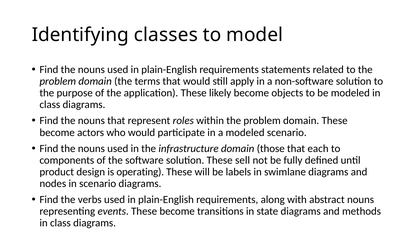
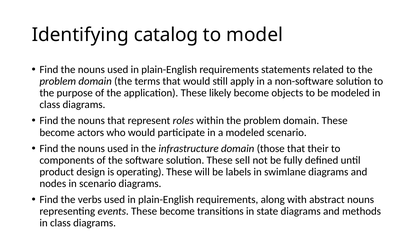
classes: classes -> catalog
each: each -> their
